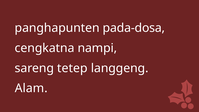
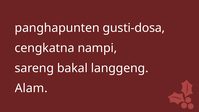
pada-dosa: pada-dosa -> gusti-dosa
tetep: tetep -> bakal
